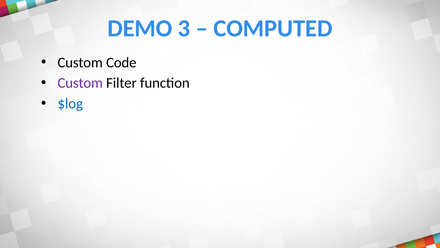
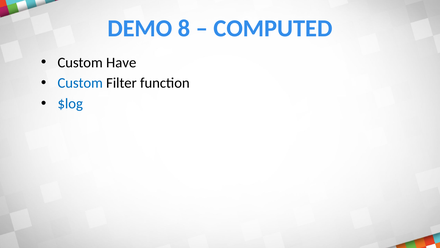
3: 3 -> 8
Code: Code -> Have
Custom at (80, 83) colour: purple -> blue
